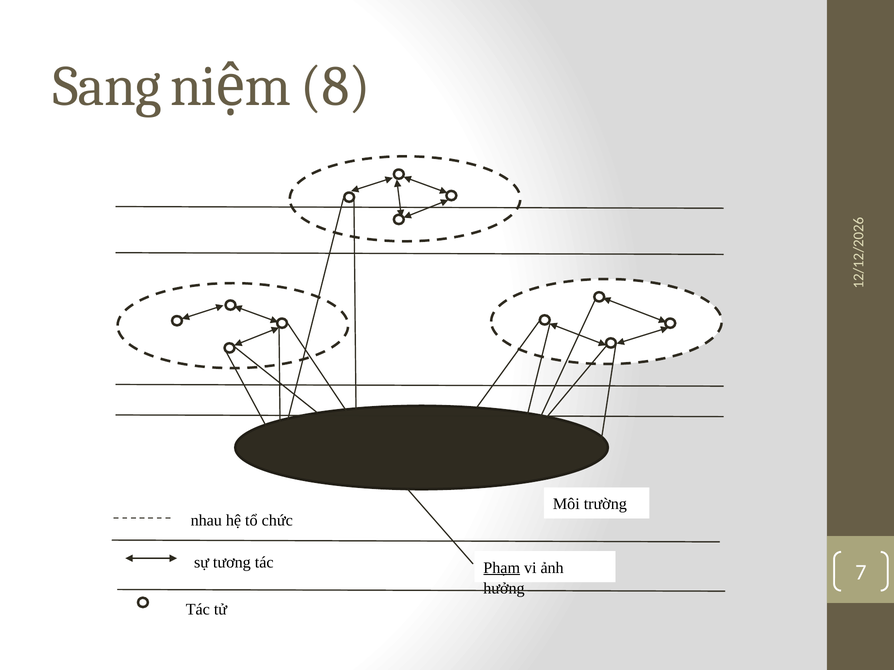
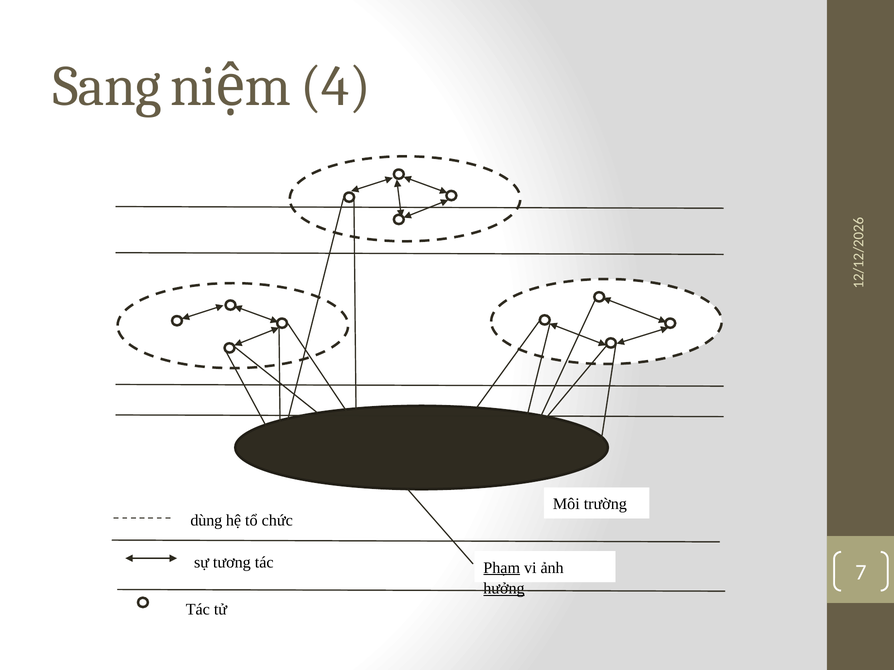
8: 8 -> 4
nhau: nhau -> dùng
hưởng underline: none -> present
